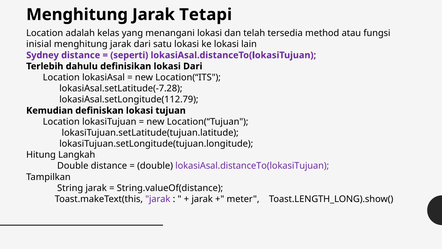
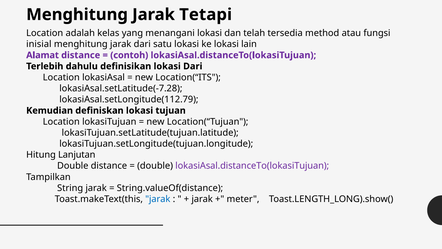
Sydney: Sydney -> Alamat
seperti: seperti -> contoh
Langkah: Langkah -> Lanjutan
jarak at (158, 199) colour: purple -> blue
